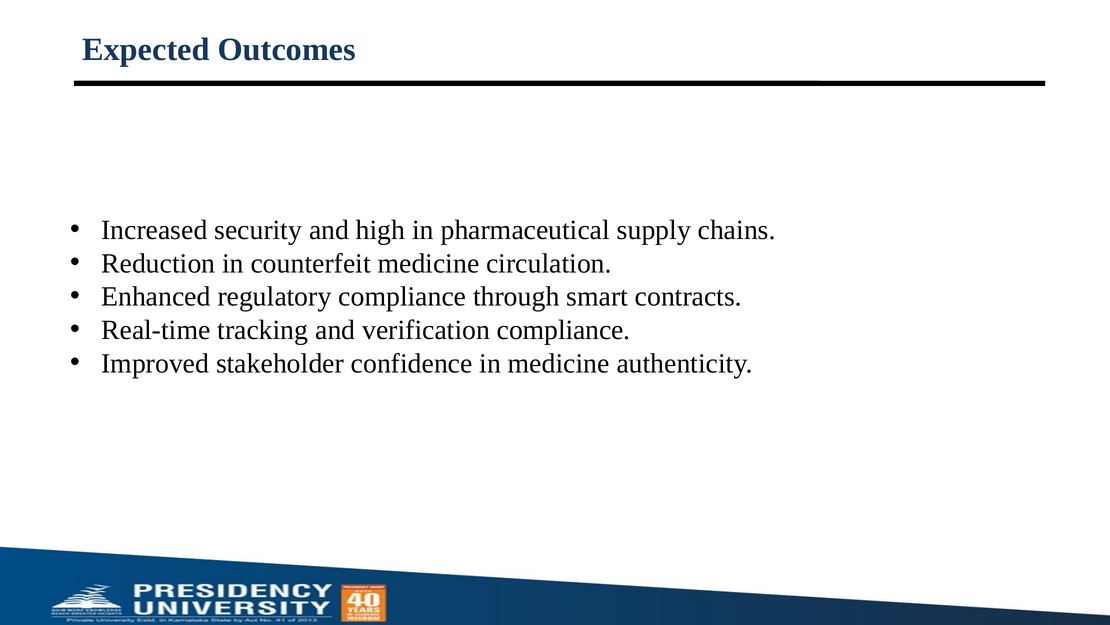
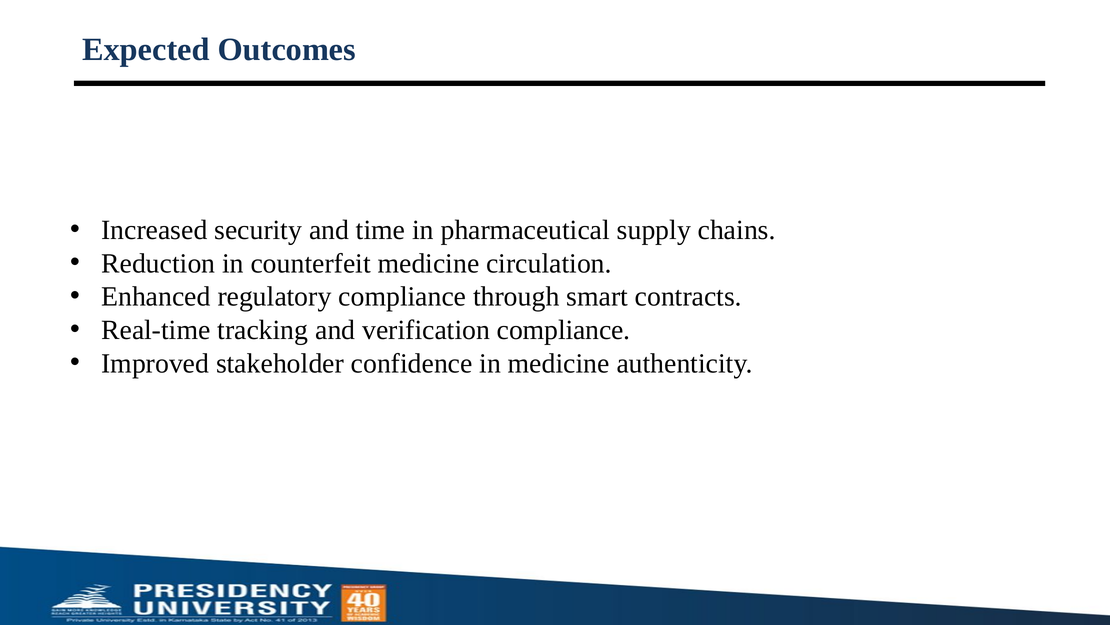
high: high -> time
